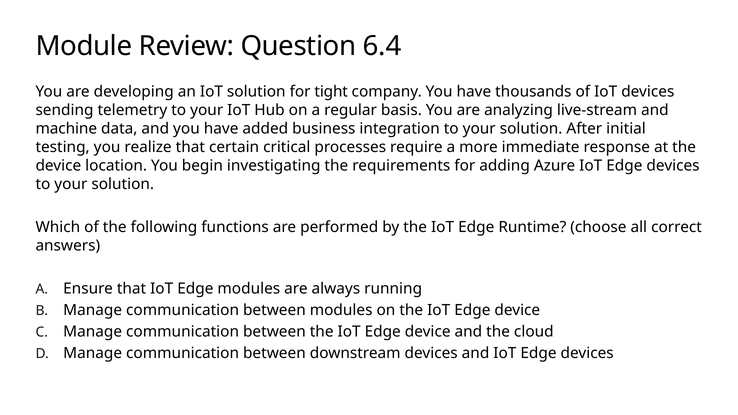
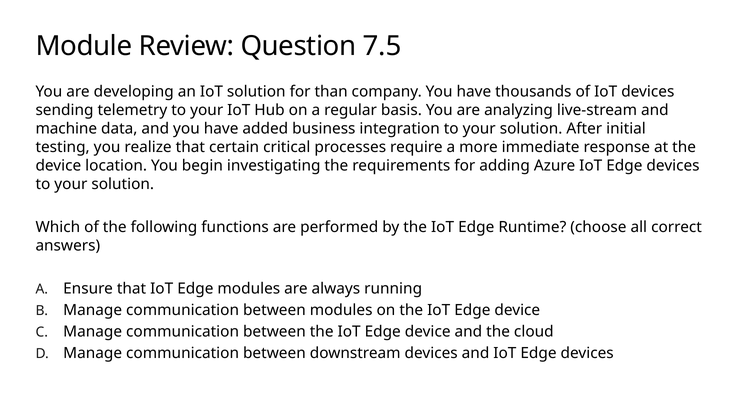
6.4: 6.4 -> 7.5
tight: tight -> than
